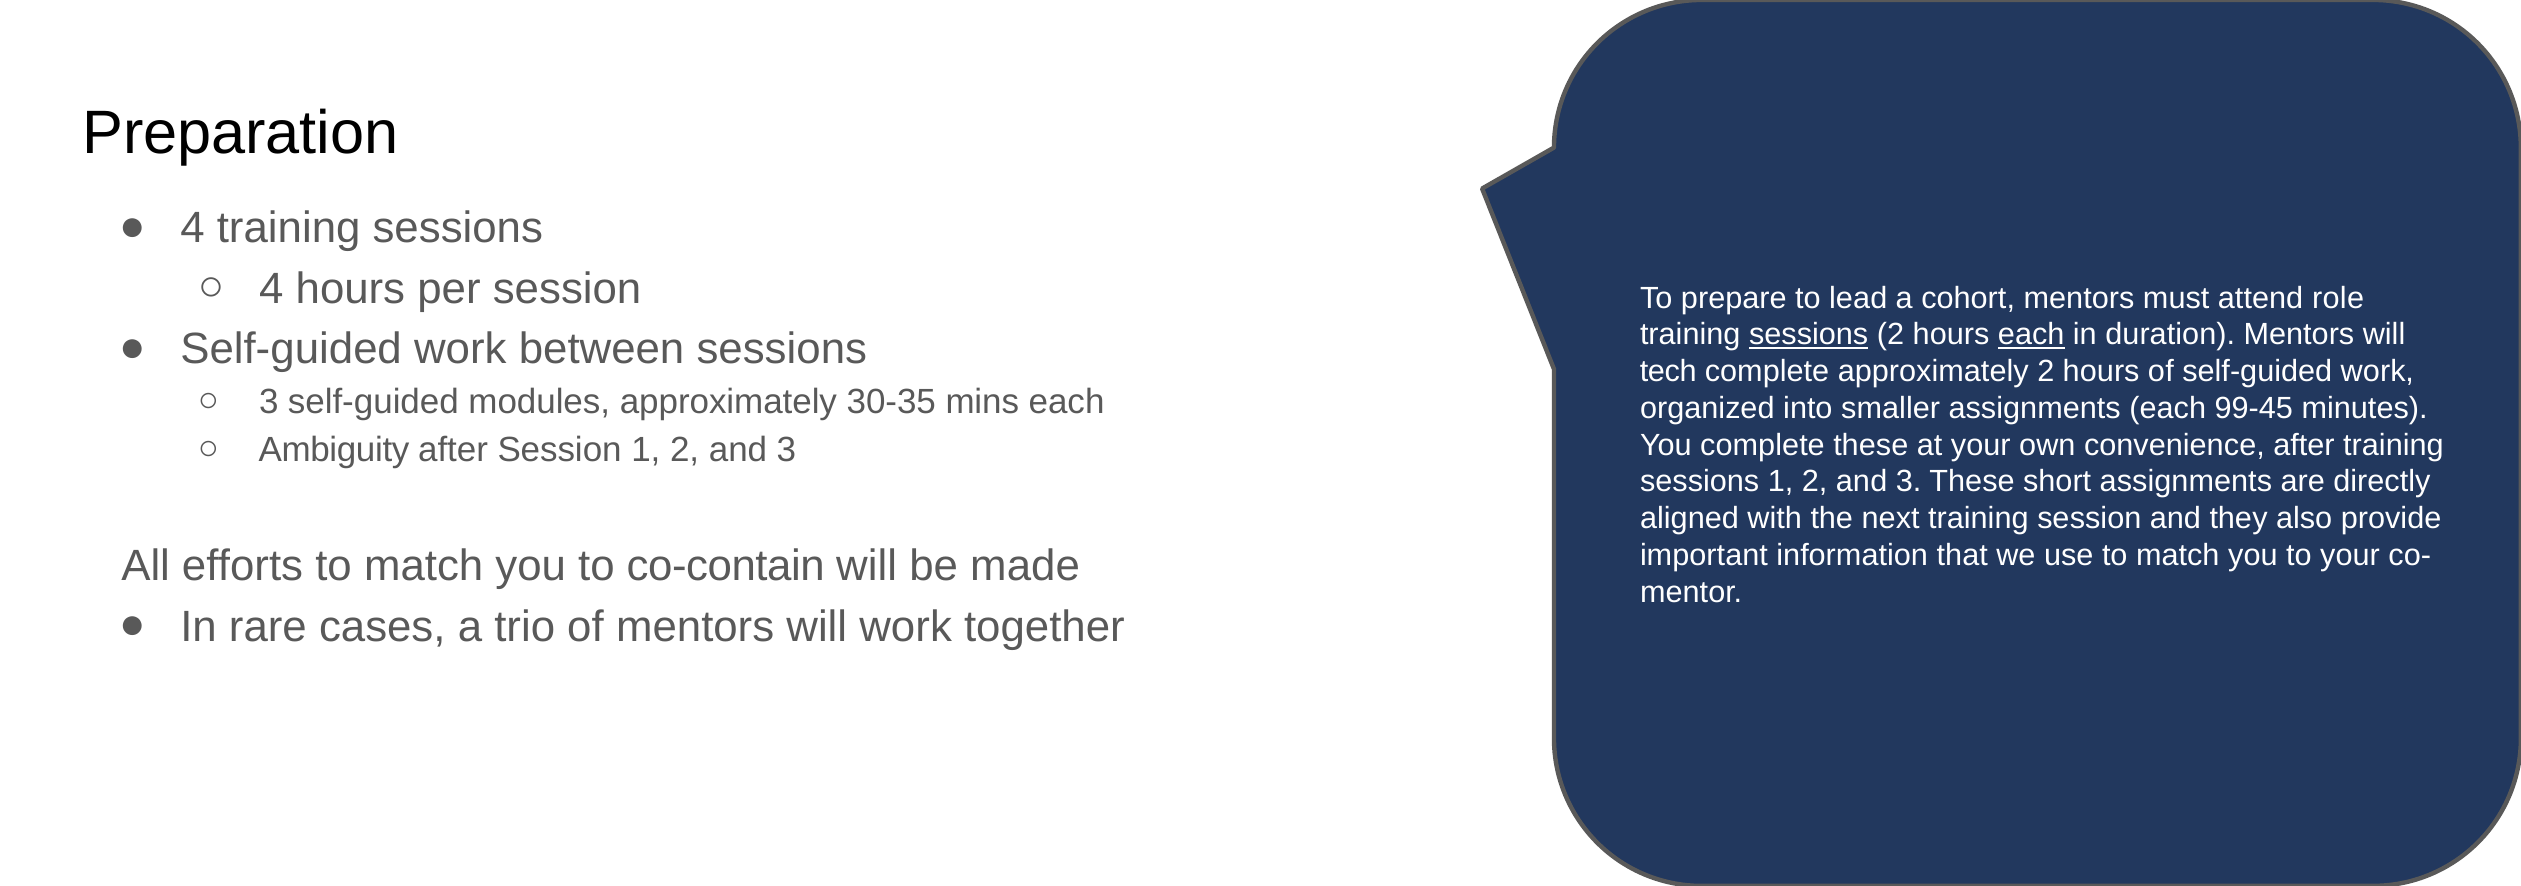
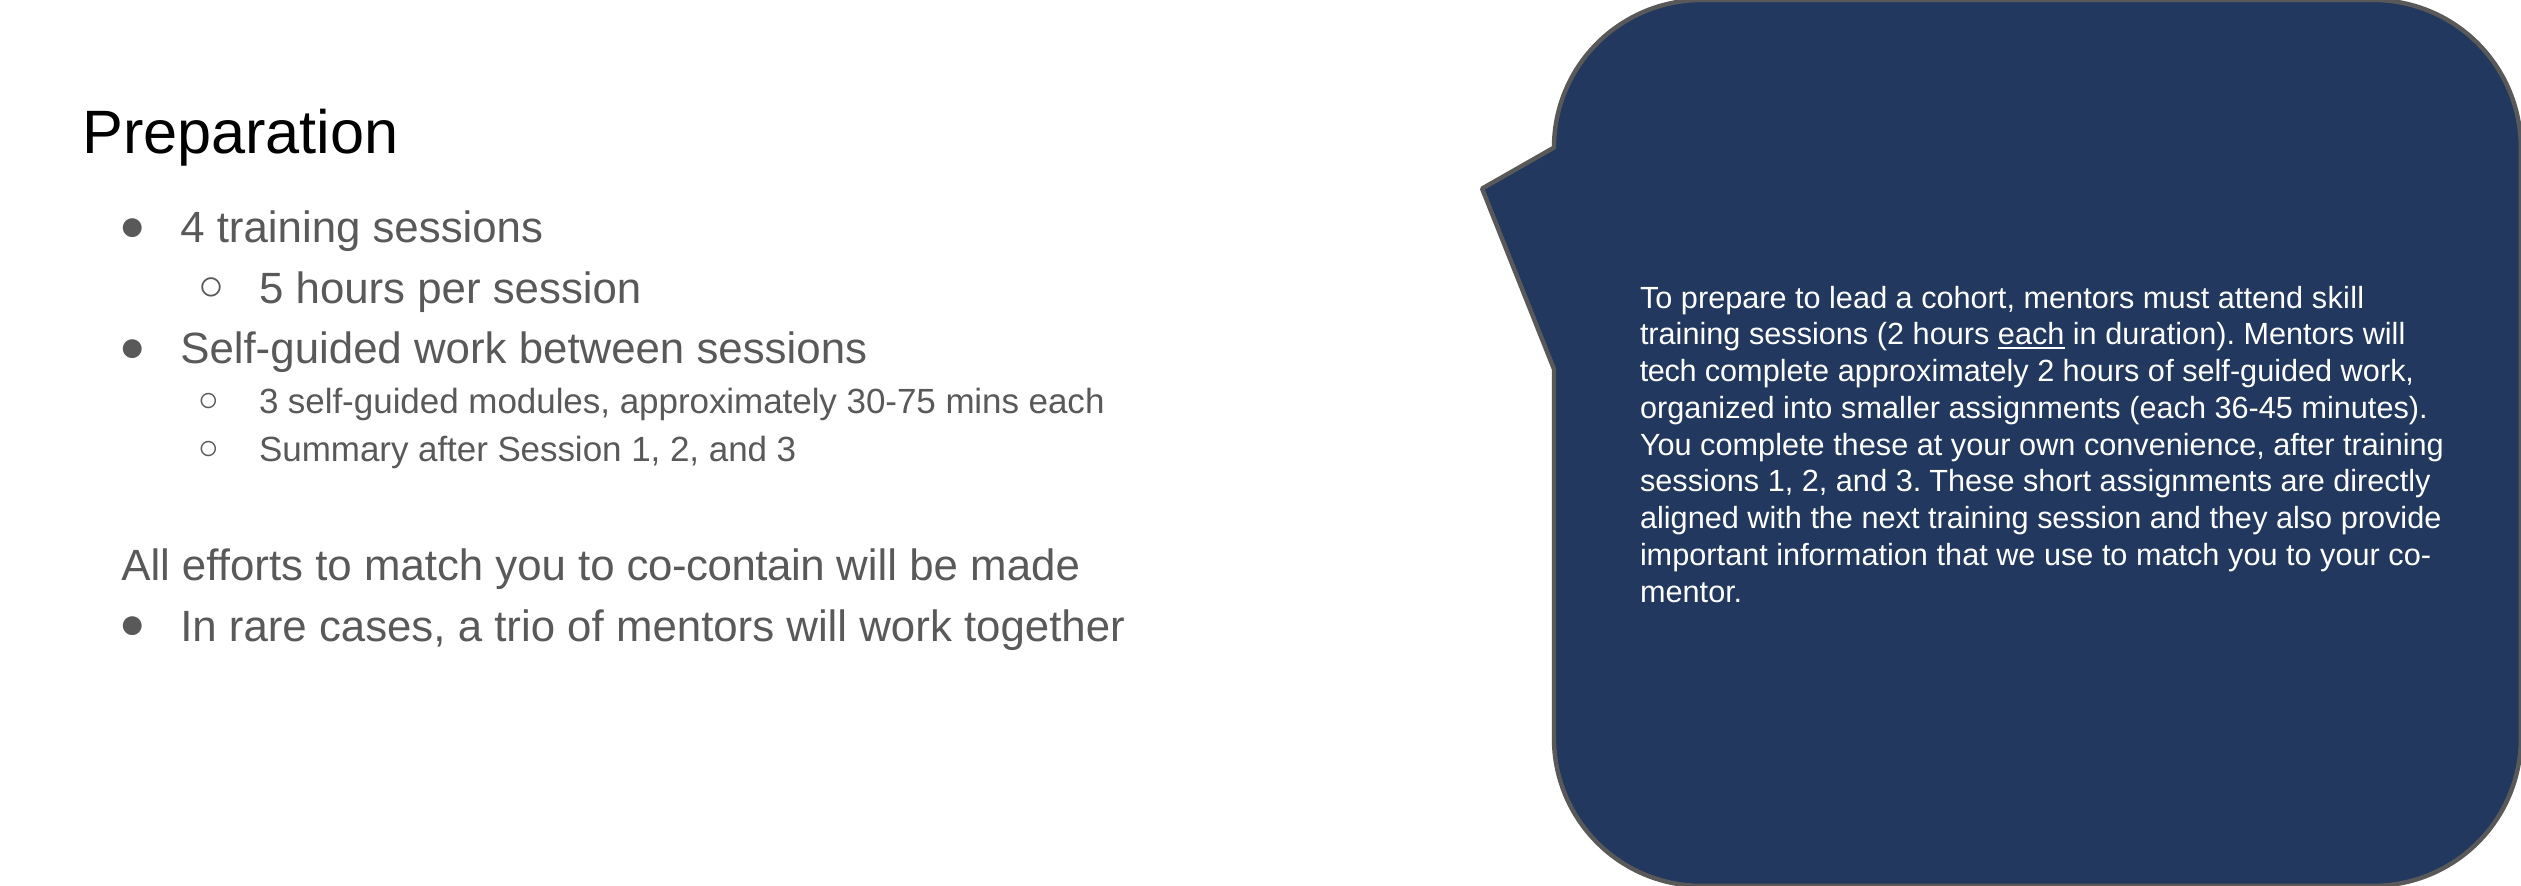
4 at (271, 289): 4 -> 5
role: role -> skill
sessions at (1809, 335) underline: present -> none
30-35: 30-35 -> 30-75
99-45: 99-45 -> 36-45
Ambiguity: Ambiguity -> Summary
